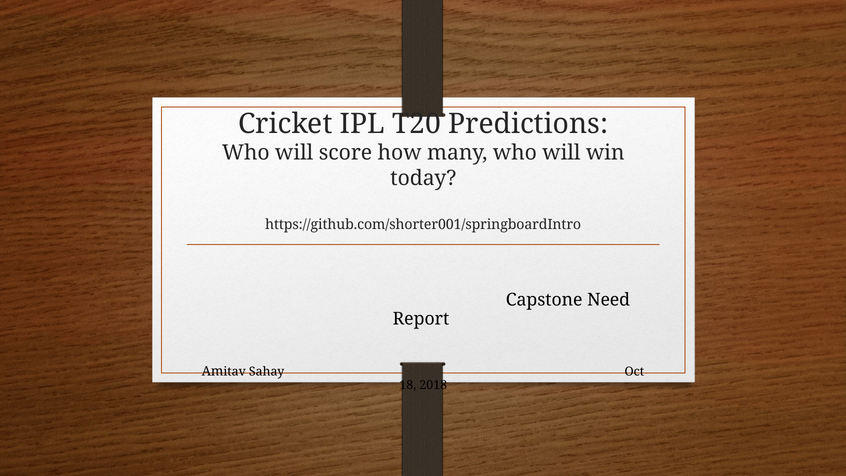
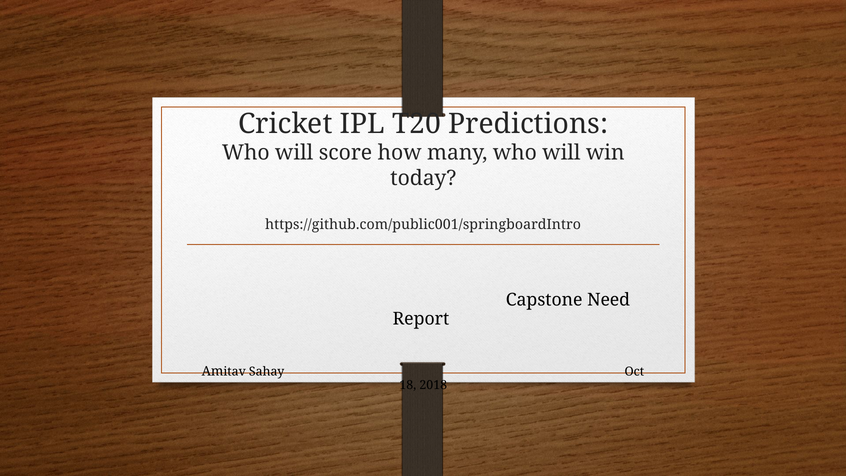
https://github.com/shorter001/springboardIntro: https://github.com/shorter001/springboardIntro -> https://github.com/public001/springboardIntro
